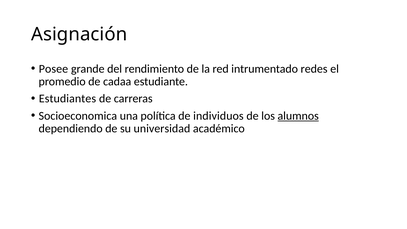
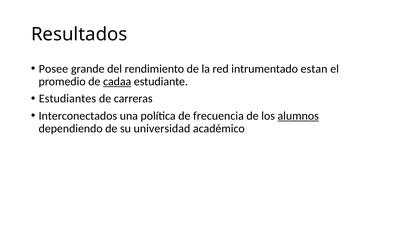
Asignación: Asignación -> Resultados
redes: redes -> estan
cadaa underline: none -> present
Socioeconomica: Socioeconomica -> Interconectados
individuos: individuos -> frecuencia
